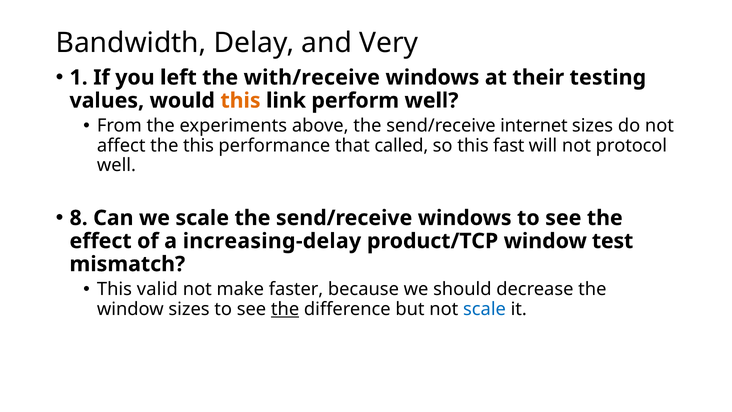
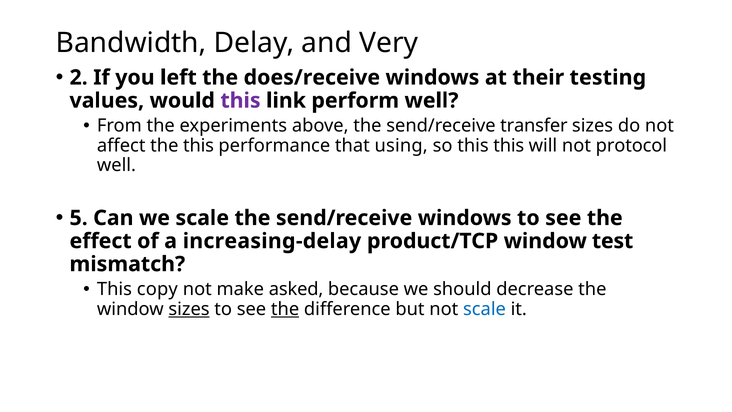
1: 1 -> 2
with/receive: with/receive -> does/receive
this at (241, 101) colour: orange -> purple
internet: internet -> transfer
called: called -> using
this fast: fast -> this
8: 8 -> 5
valid: valid -> copy
faster: faster -> asked
sizes at (189, 309) underline: none -> present
